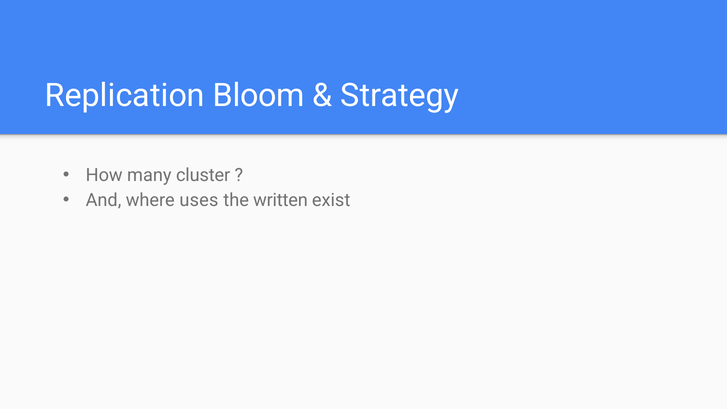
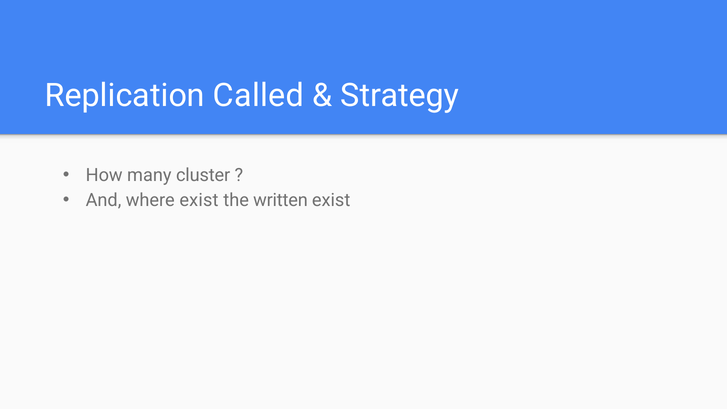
Bloom: Bloom -> Called
where uses: uses -> exist
